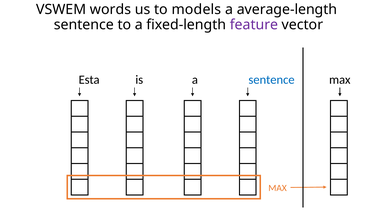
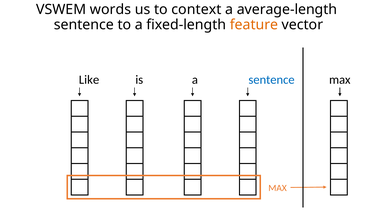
models: models -> context
feature colour: purple -> orange
Esta: Esta -> Like
